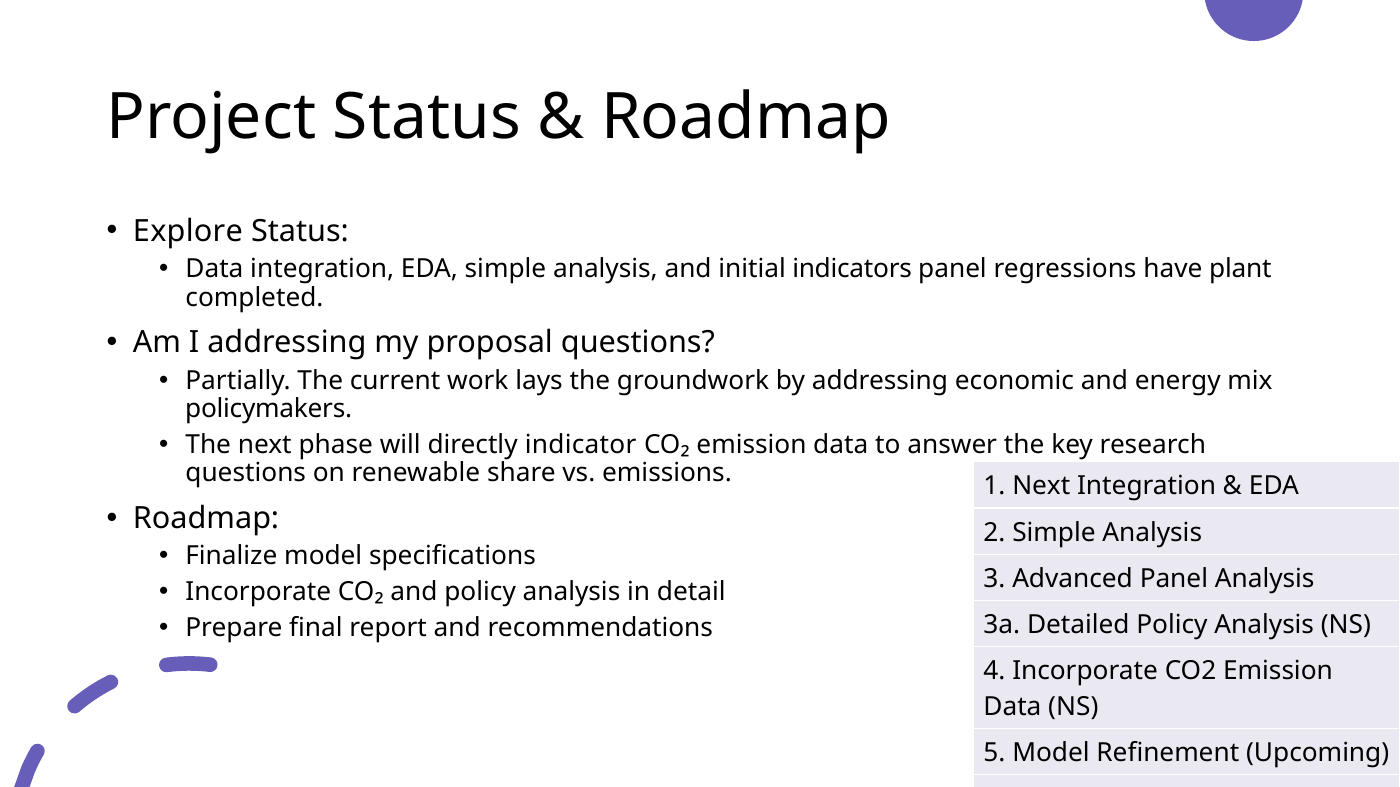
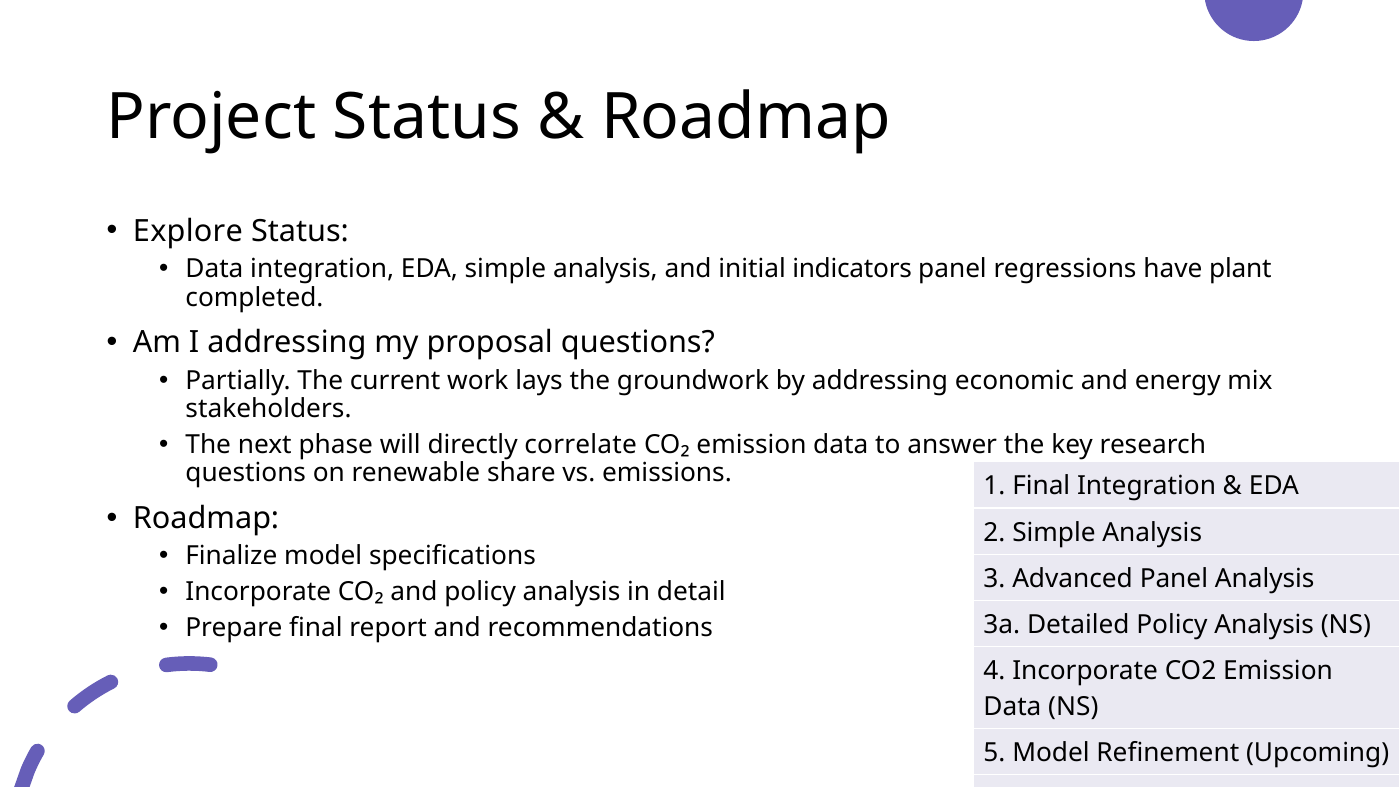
policymakers: policymakers -> stakeholders
indicator: indicator -> correlate
1 Next: Next -> Final
